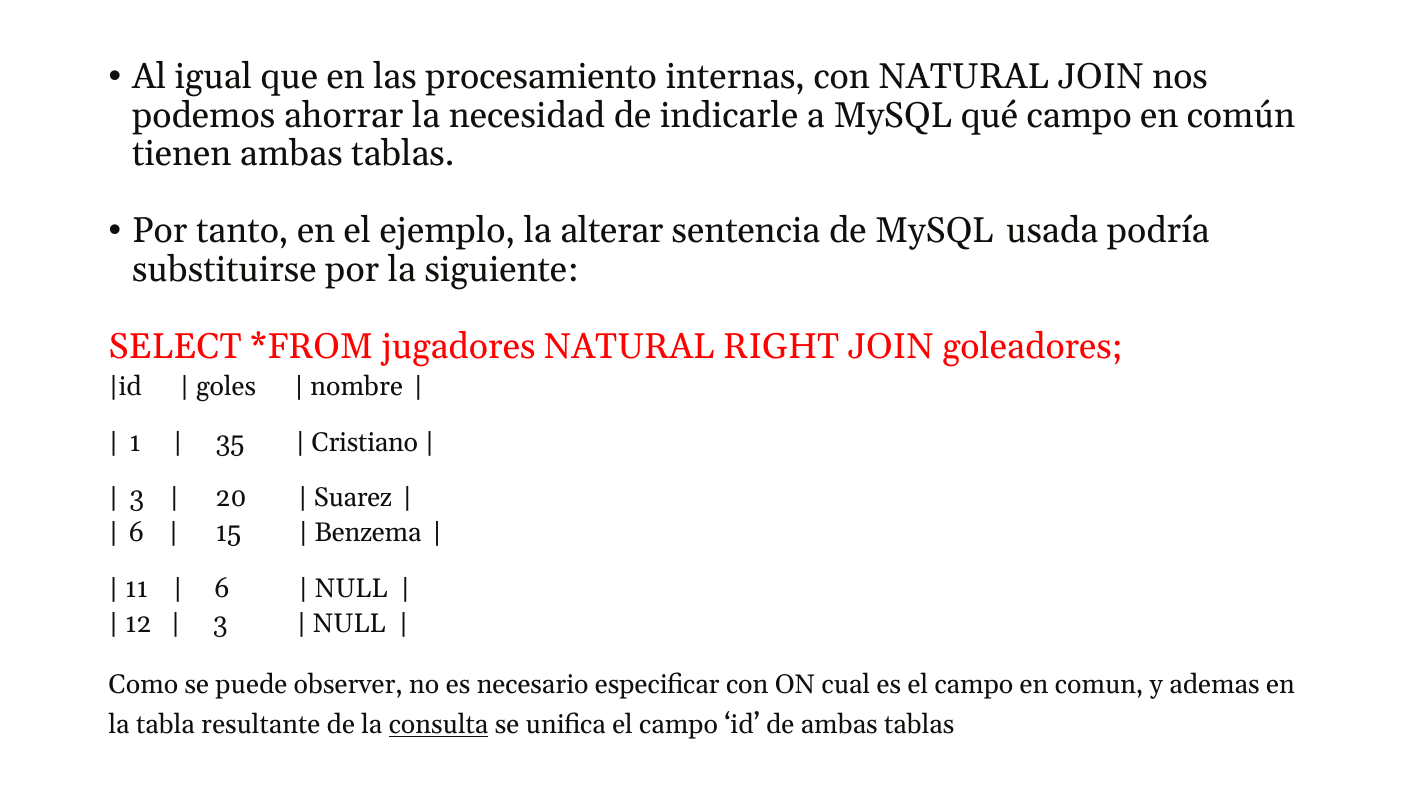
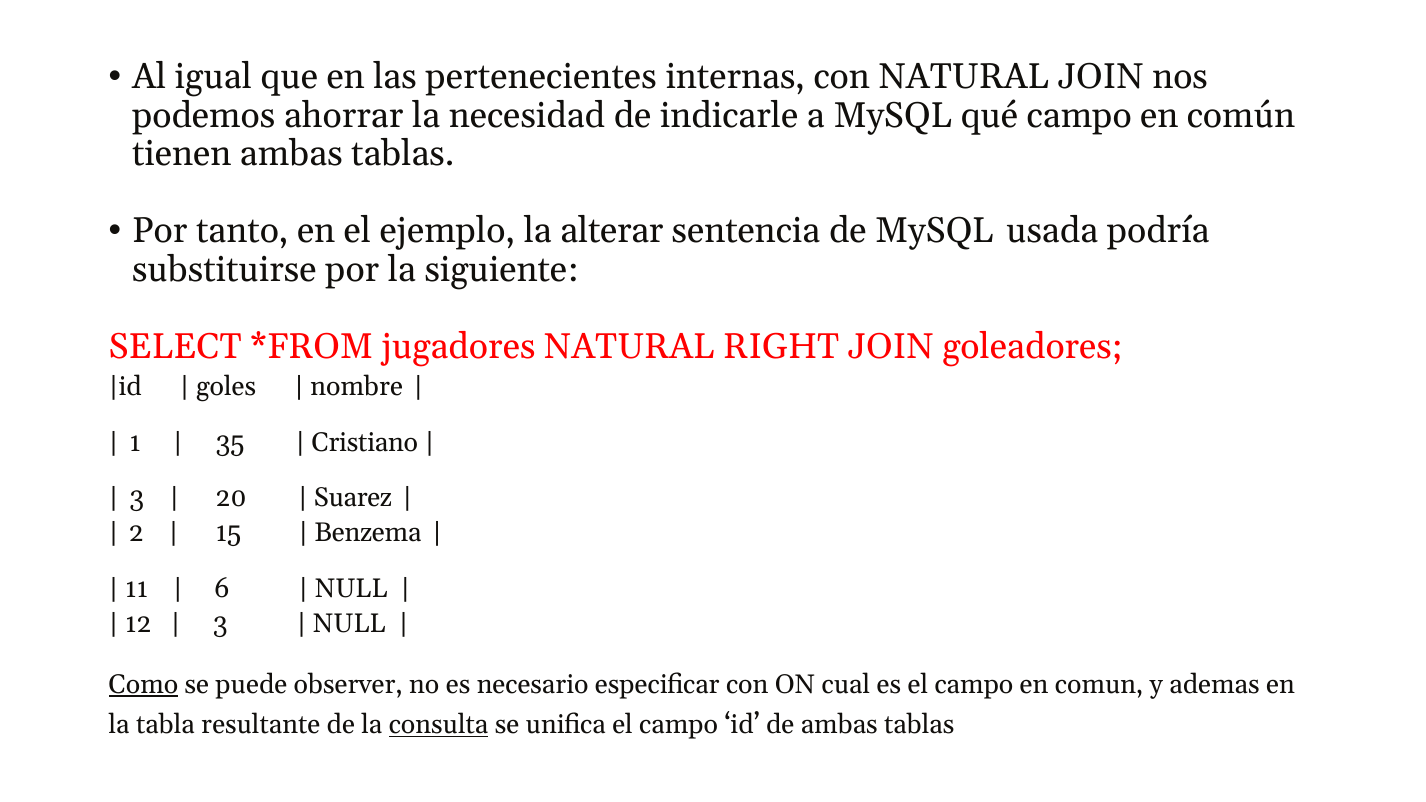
procesamiento: procesamiento -> pertenecientes
6 at (136, 533): 6 -> 2
Como underline: none -> present
